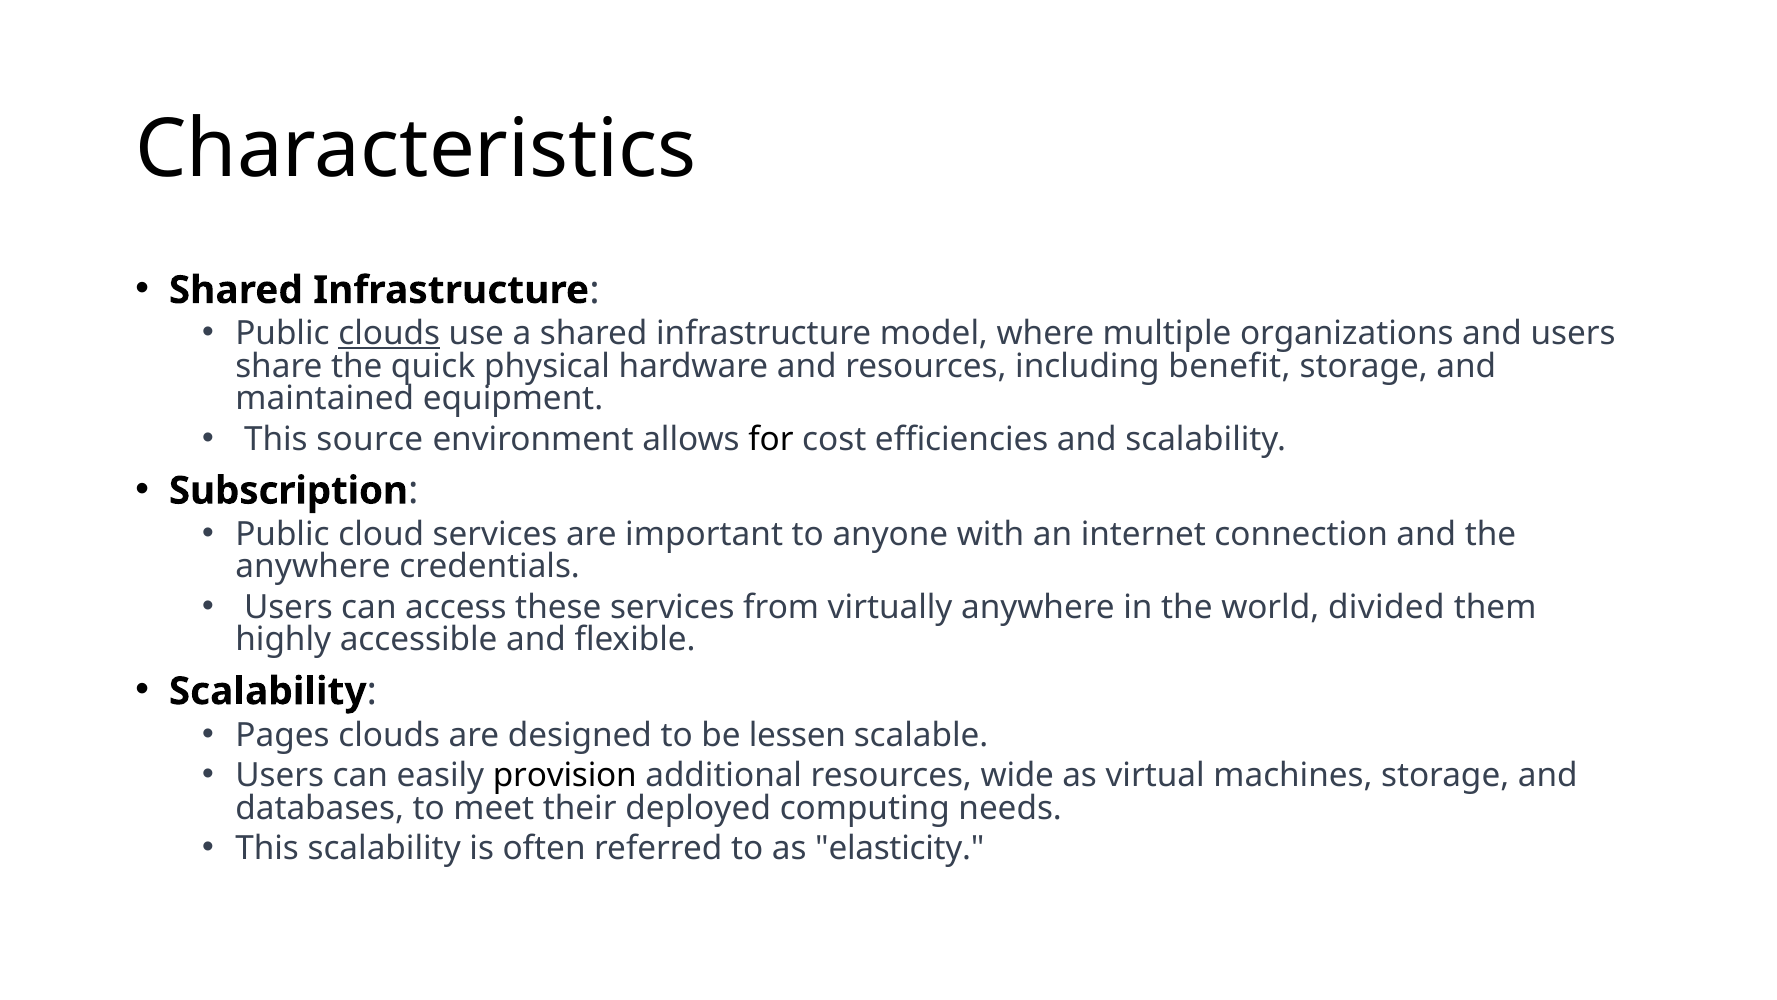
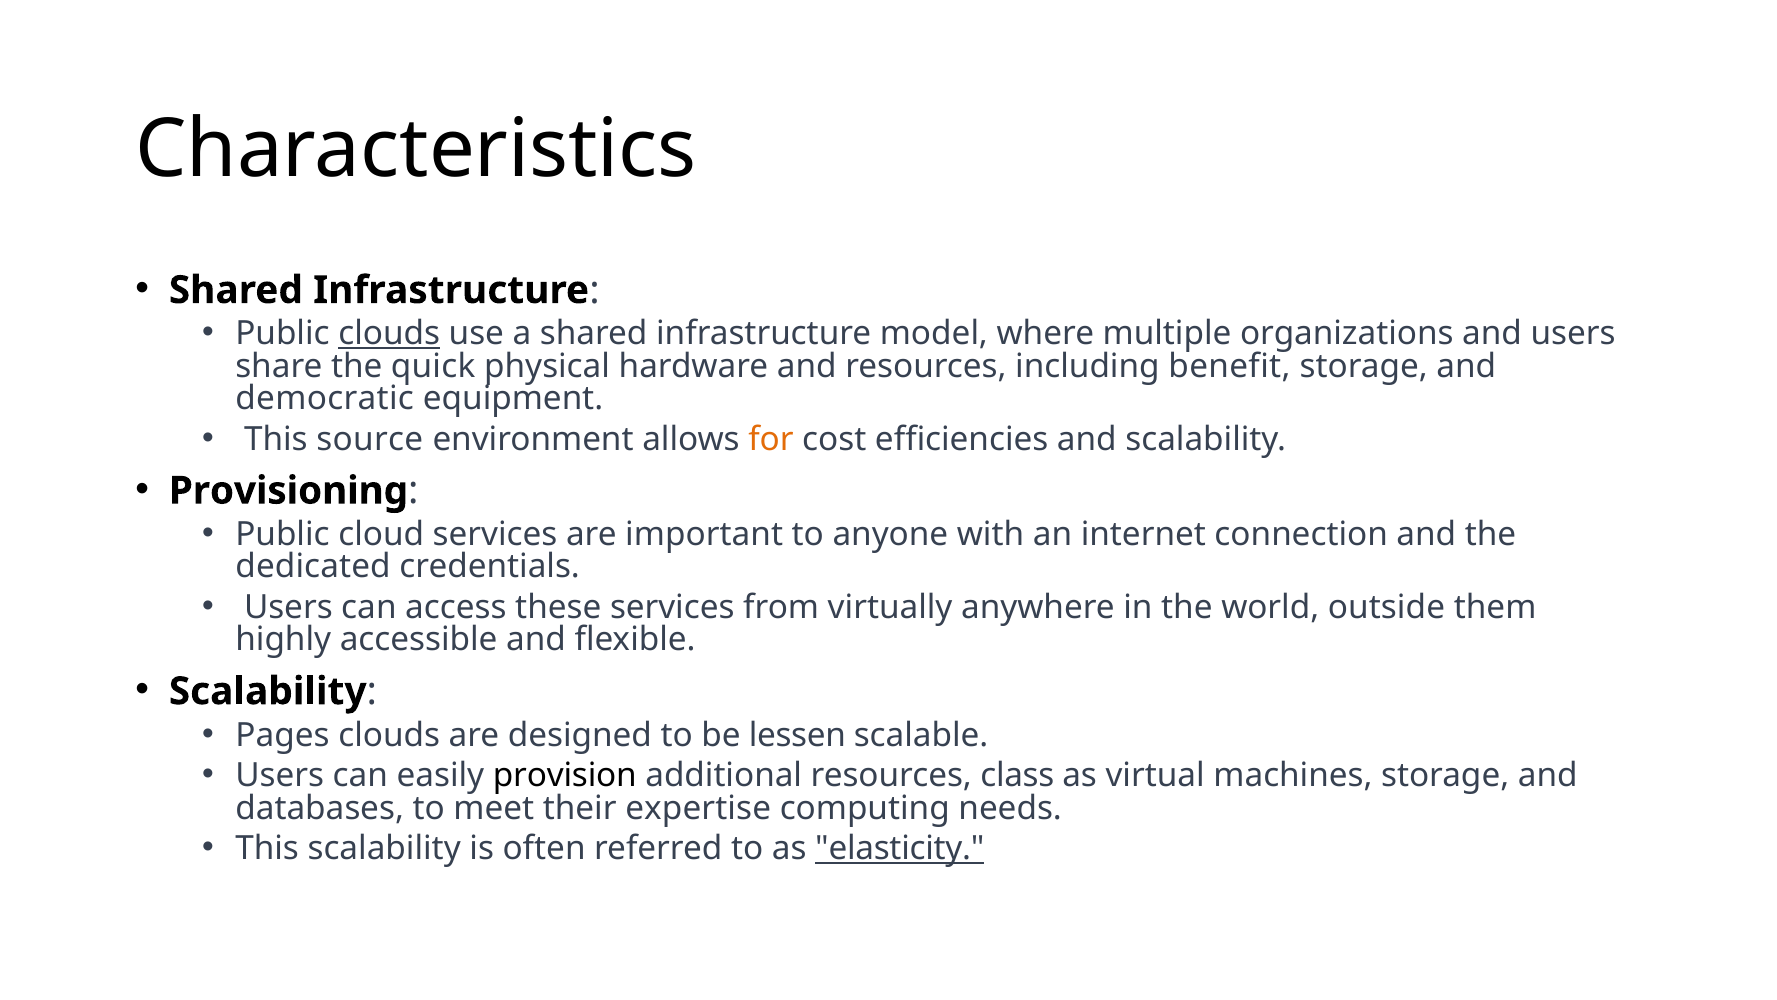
maintained: maintained -> democratic
for colour: black -> orange
Subscription: Subscription -> Provisioning
anywhere at (313, 567): anywhere -> dedicated
divided: divided -> outside
wide: wide -> class
deployed: deployed -> expertise
elasticity underline: none -> present
